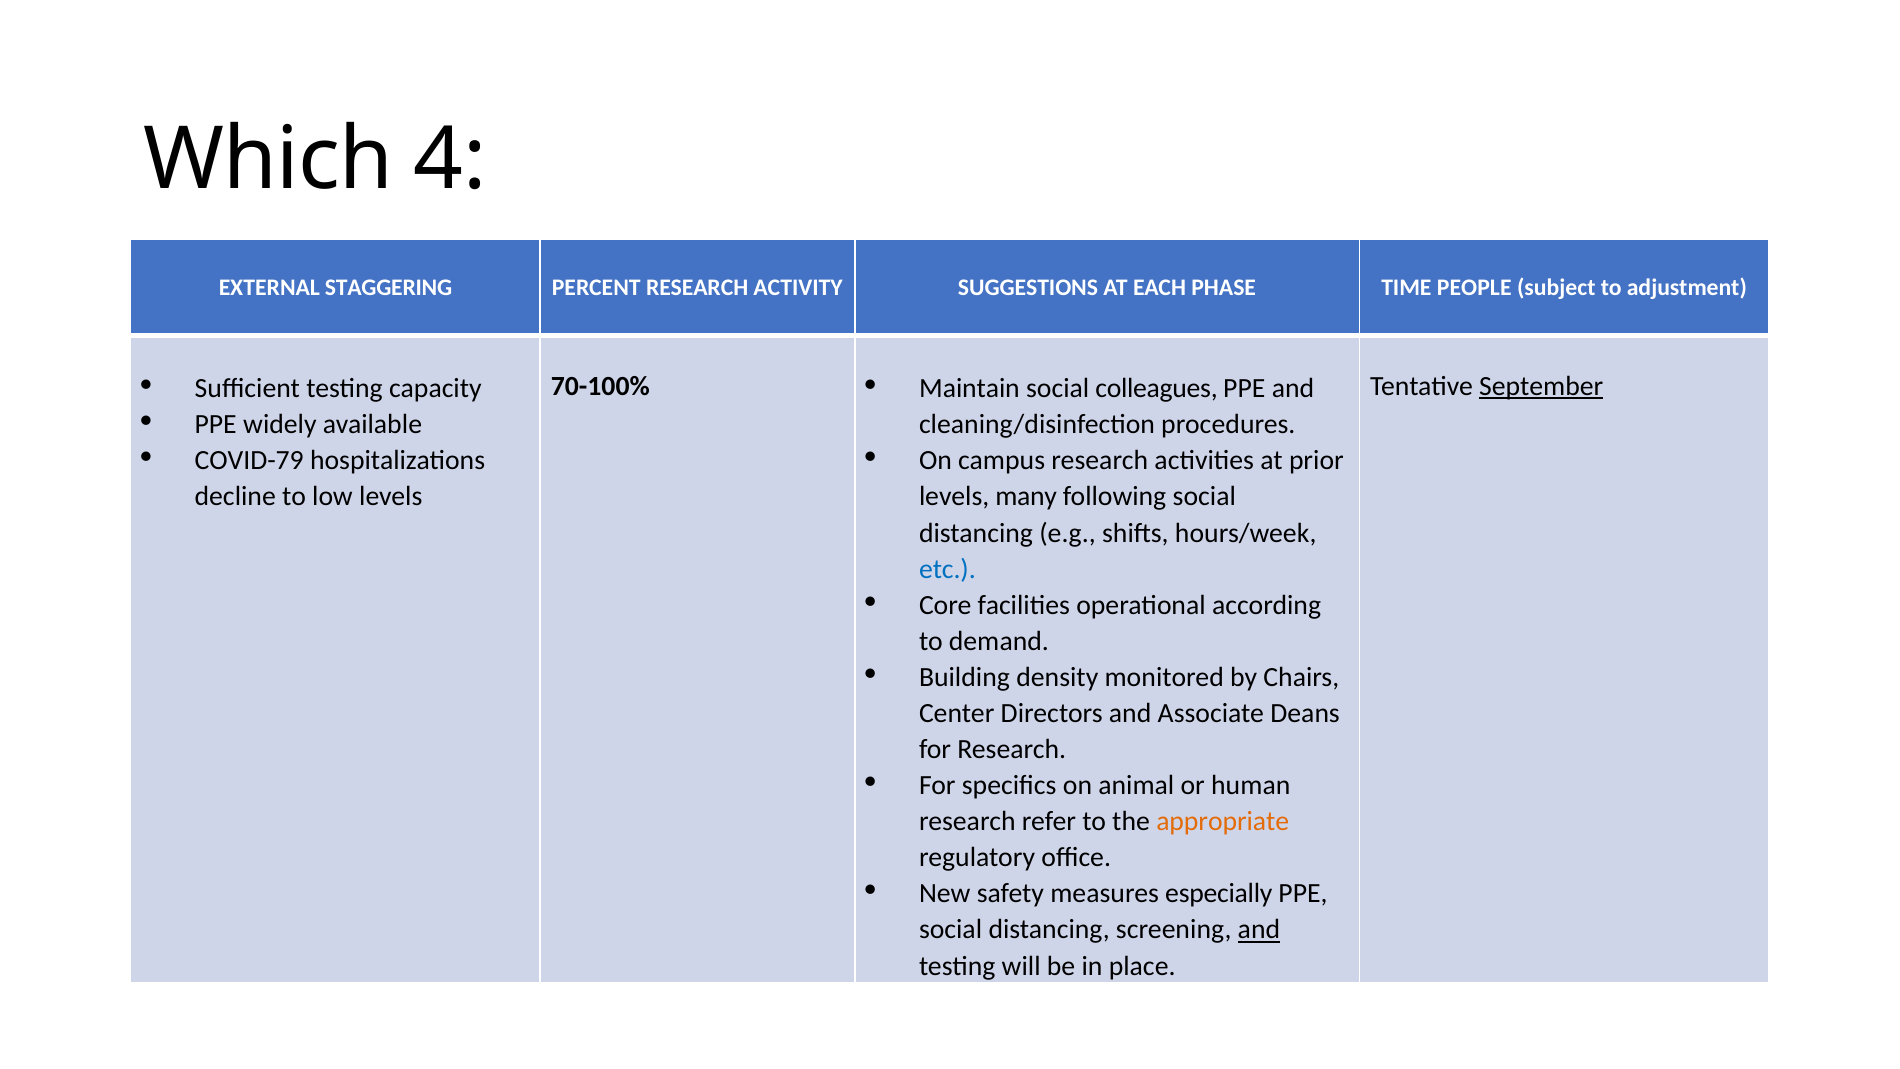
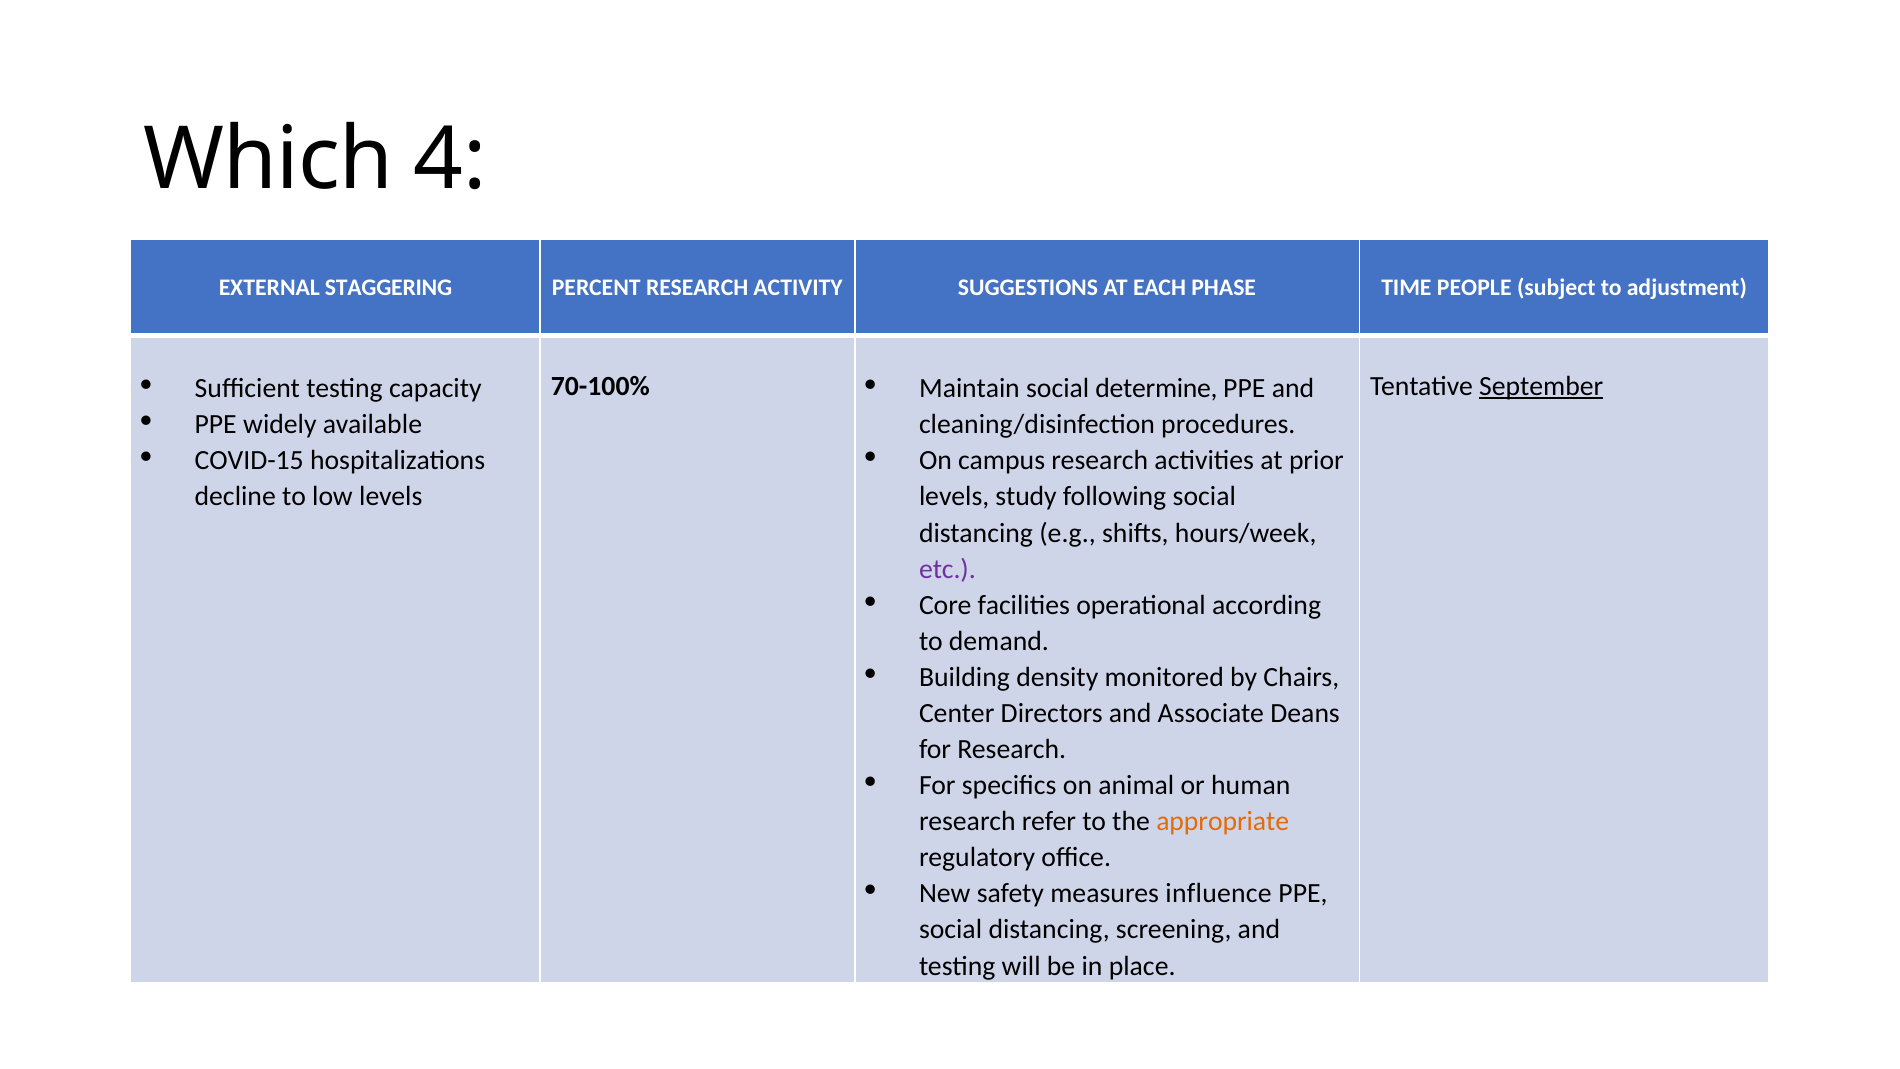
colleagues: colleagues -> determine
COVID-79: COVID-79 -> COVID-15
many: many -> study
etc colour: blue -> purple
especially: especially -> influence
and at (1259, 930) underline: present -> none
